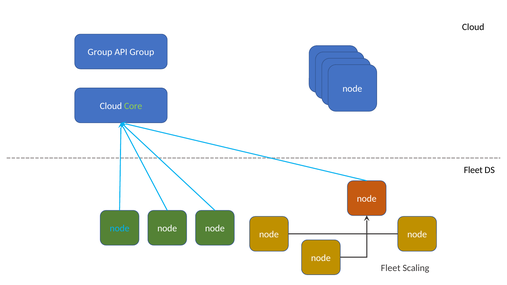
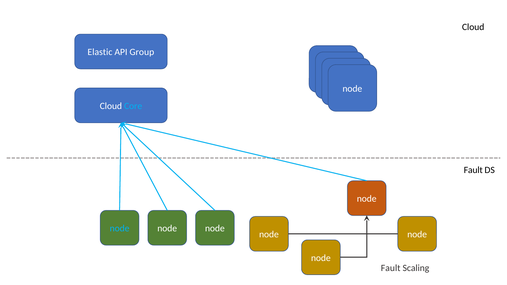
Group at (100, 52): Group -> Elastic
Core colour: light green -> light blue
Fleet at (473, 170): Fleet -> Fault
Fleet at (391, 268): Fleet -> Fault
